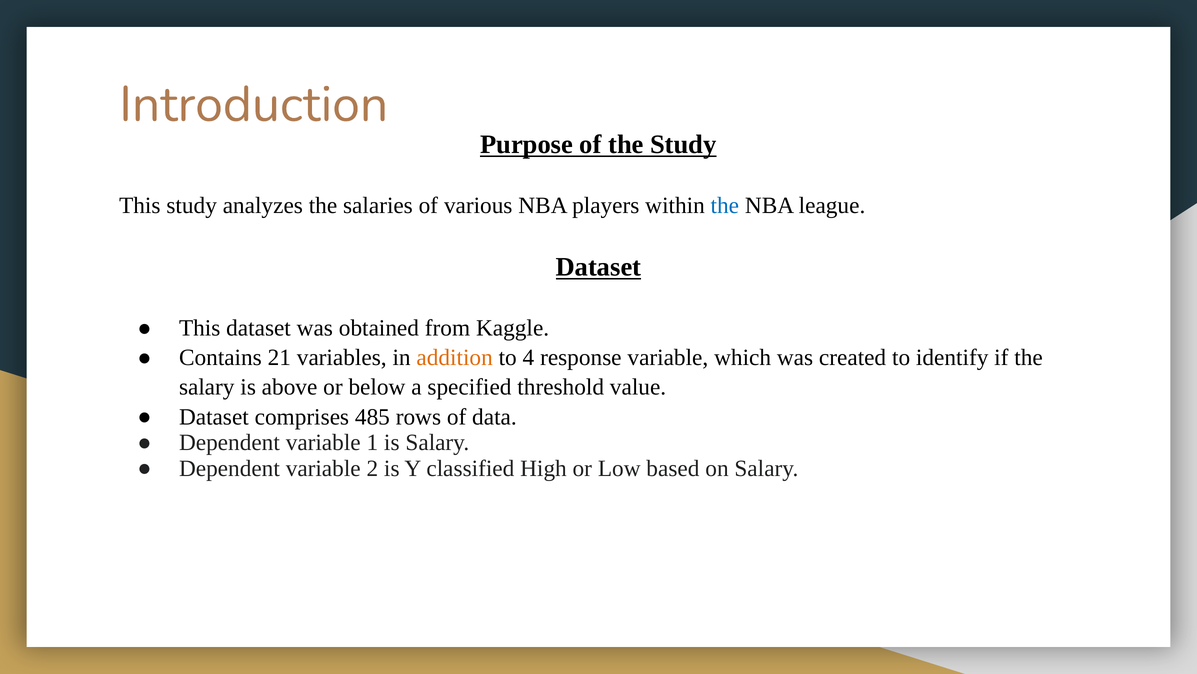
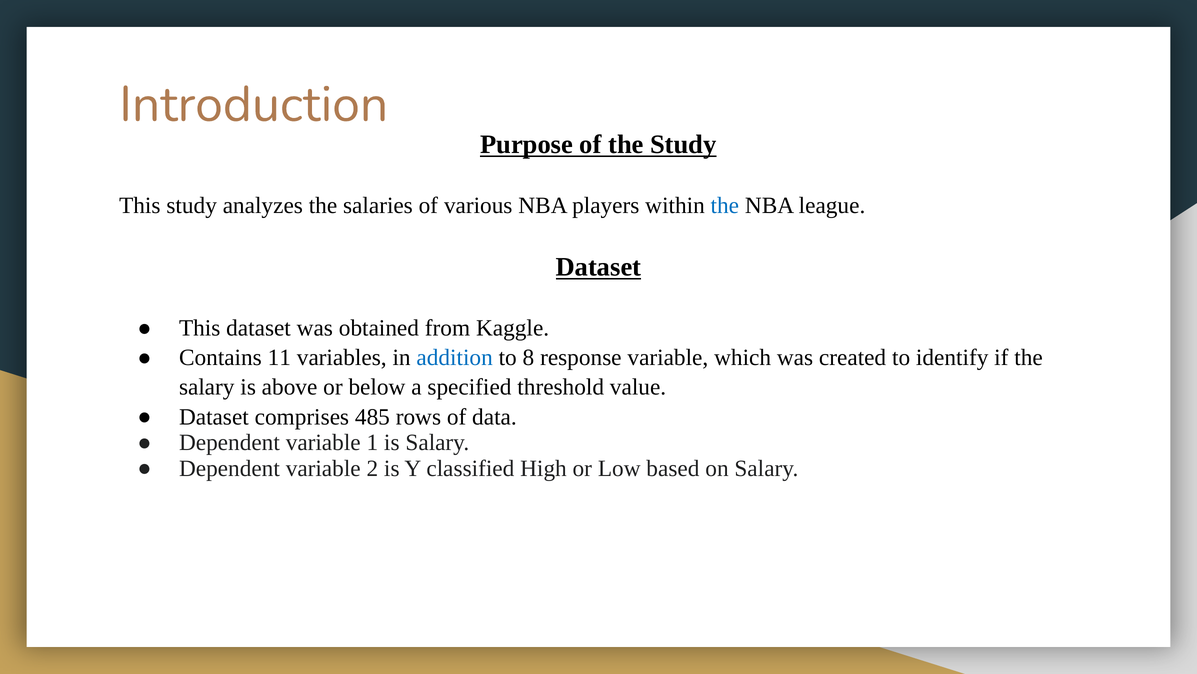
21: 21 -> 11
addition colour: orange -> blue
4: 4 -> 8
